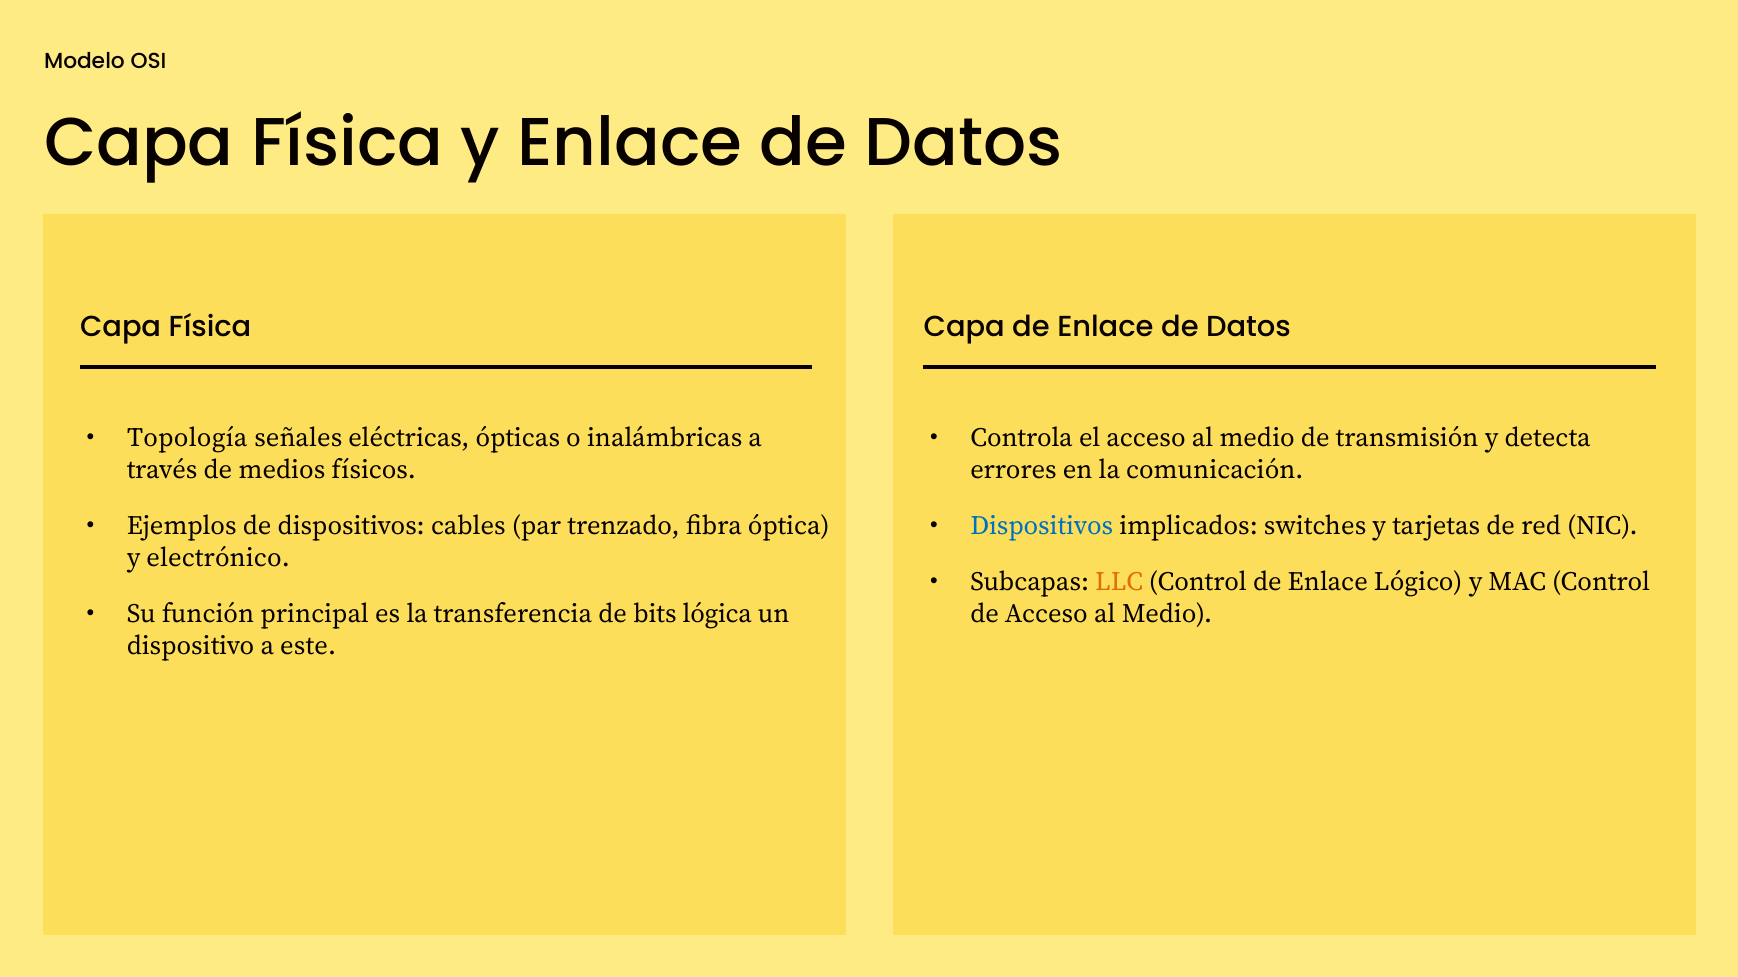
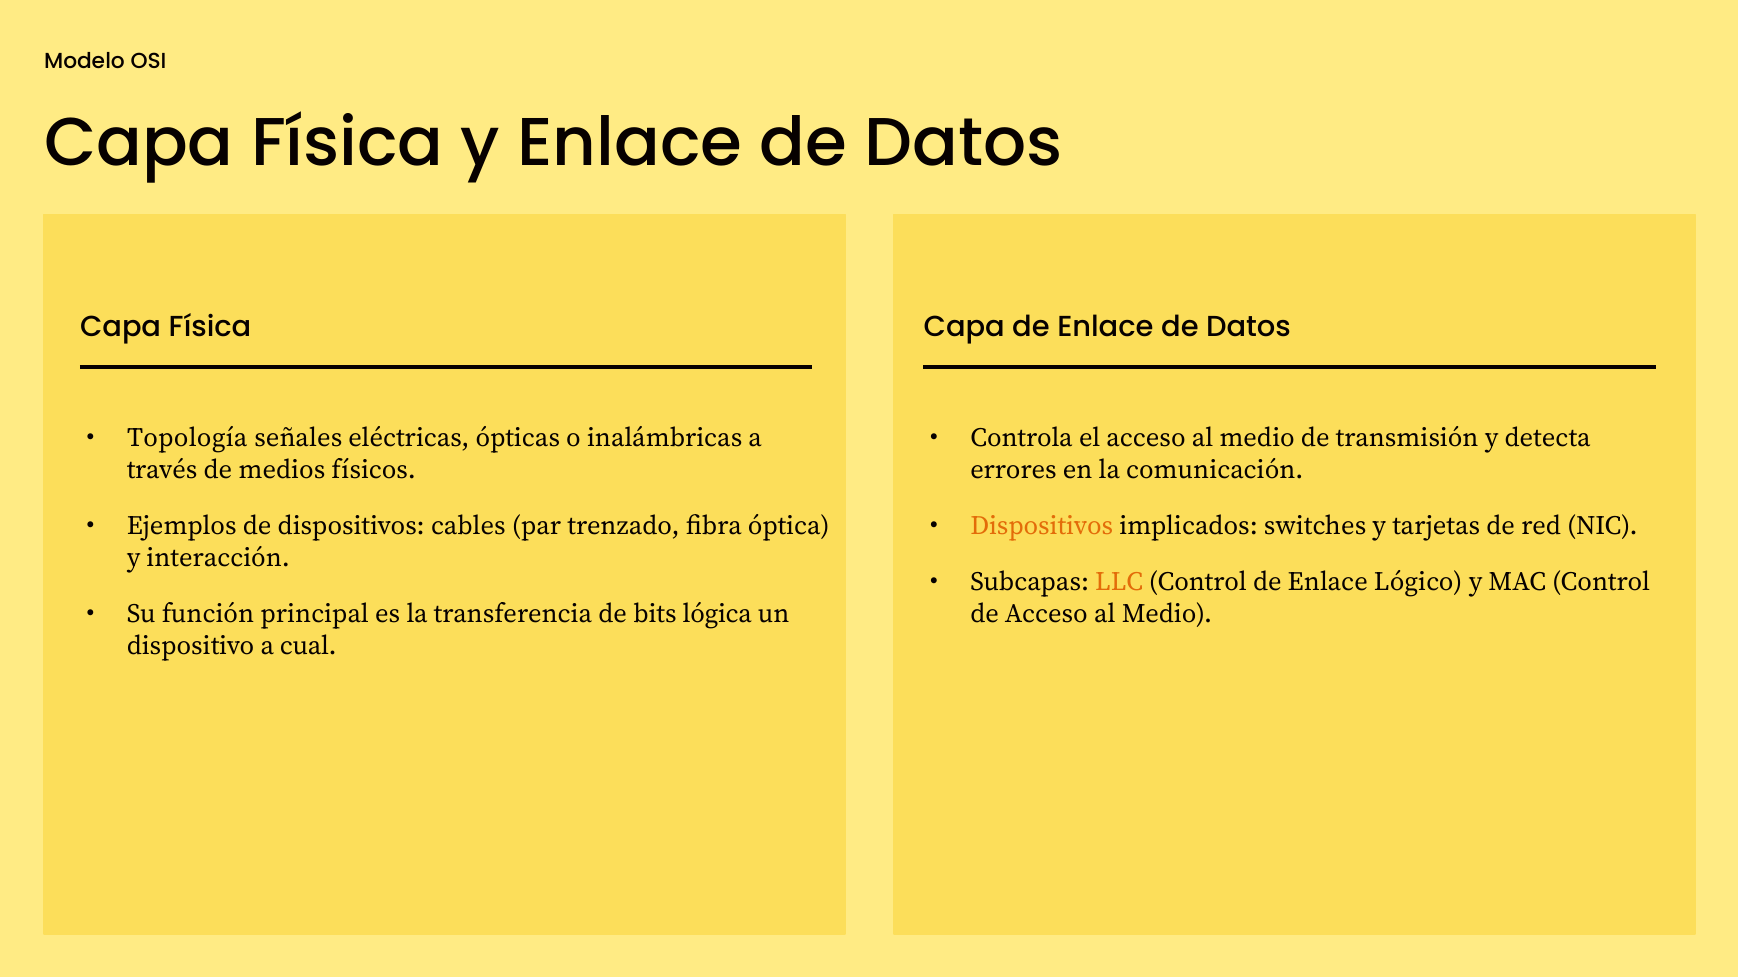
Dispositivos at (1042, 526) colour: blue -> orange
electrónico: electrónico -> interacción
este: este -> cual
